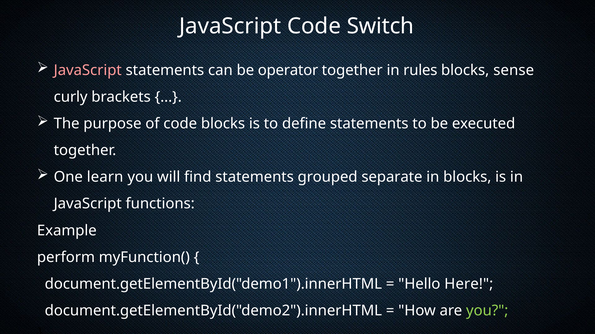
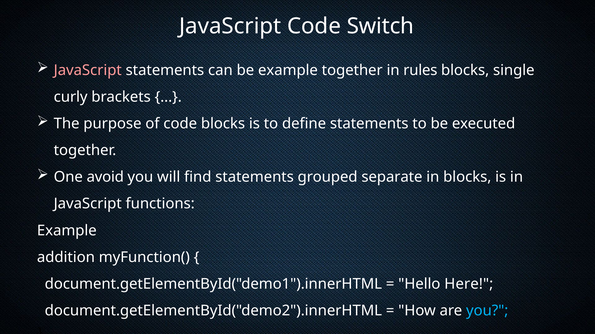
be operator: operator -> example
sense: sense -> single
learn: learn -> avoid
perform: perform -> addition
you at (487, 311) colour: light green -> light blue
